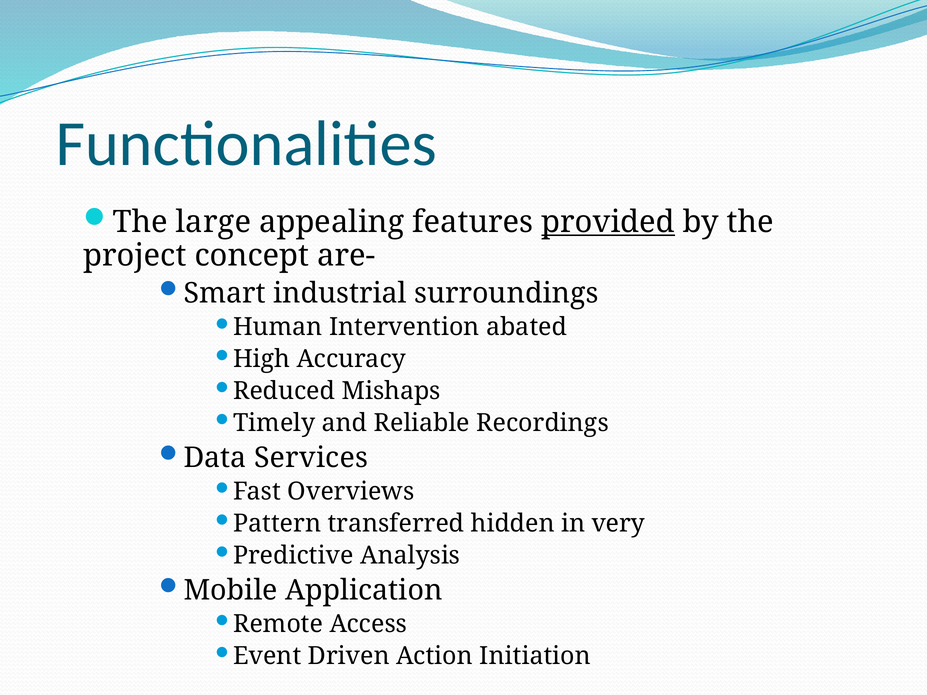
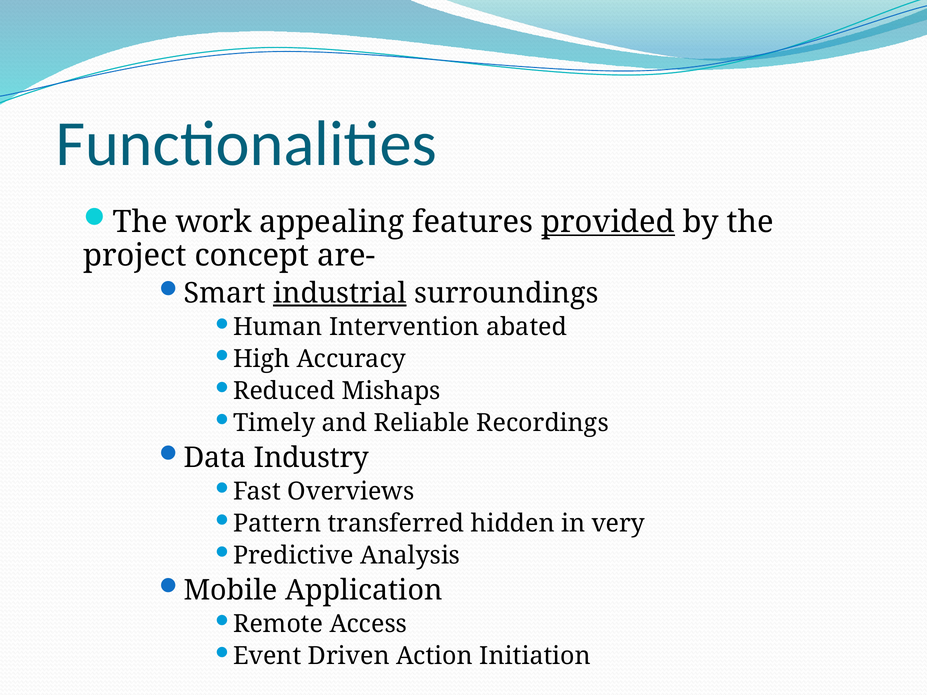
large: large -> work
industrial underline: none -> present
Services: Services -> Industry
